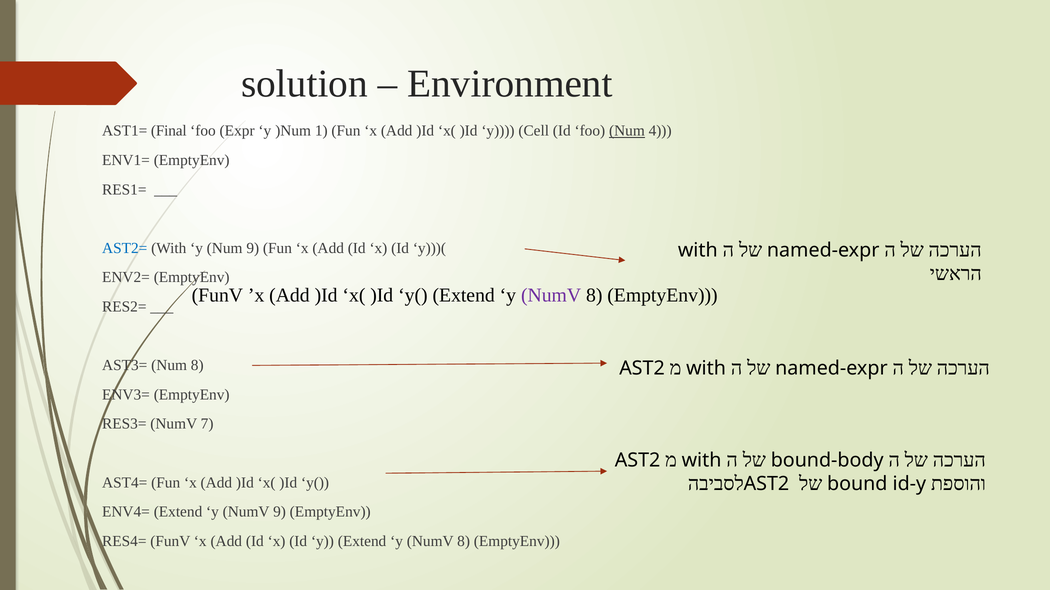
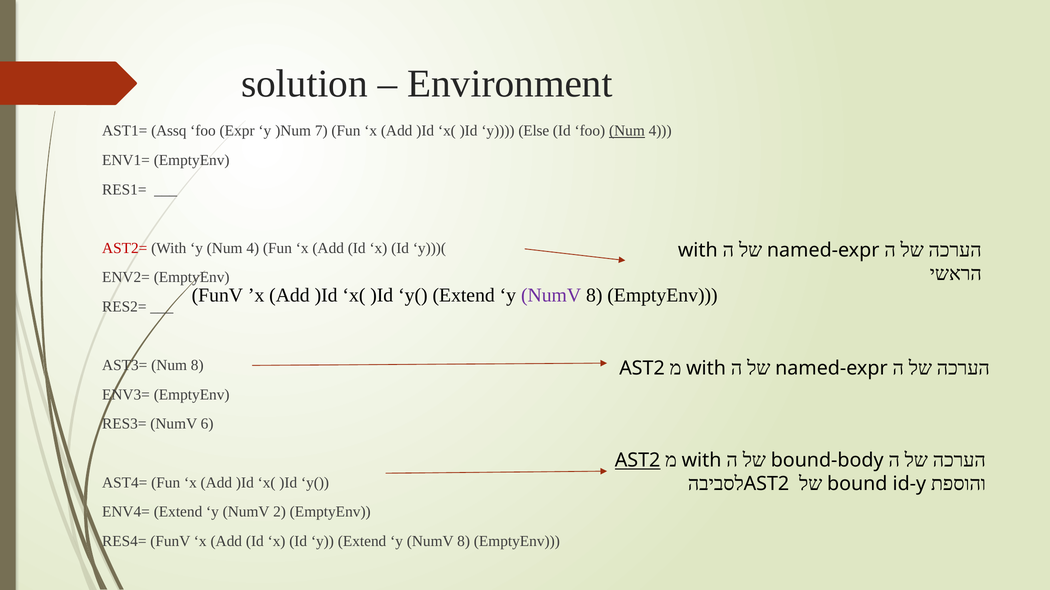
Final: Final -> Assq
1: 1 -> 7
Cell: Cell -> Else
AST2= colour: blue -> red
y Num 9: 9 -> 4
7: 7 -> 6
AST2 at (638, 461) underline: none -> present
NumV 9: 9 -> 2
